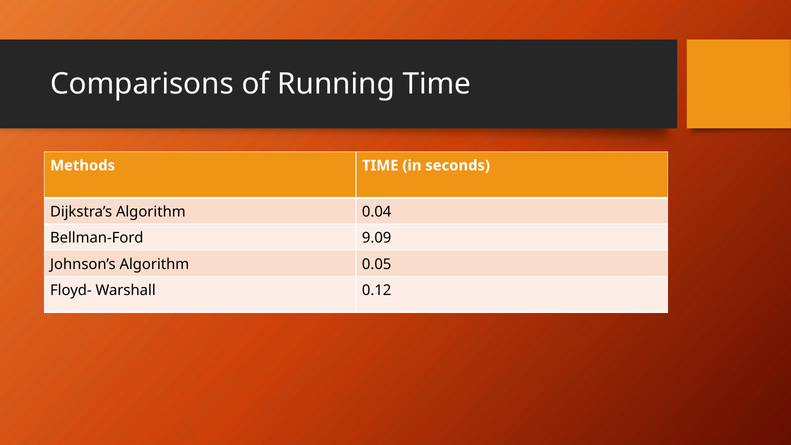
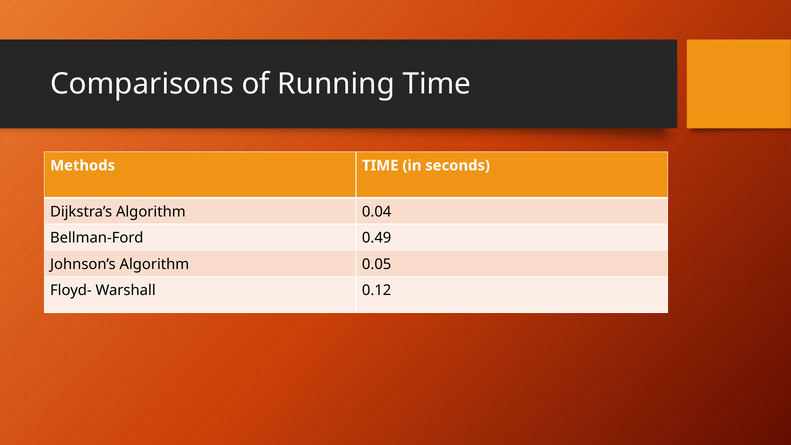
9.09: 9.09 -> 0.49
